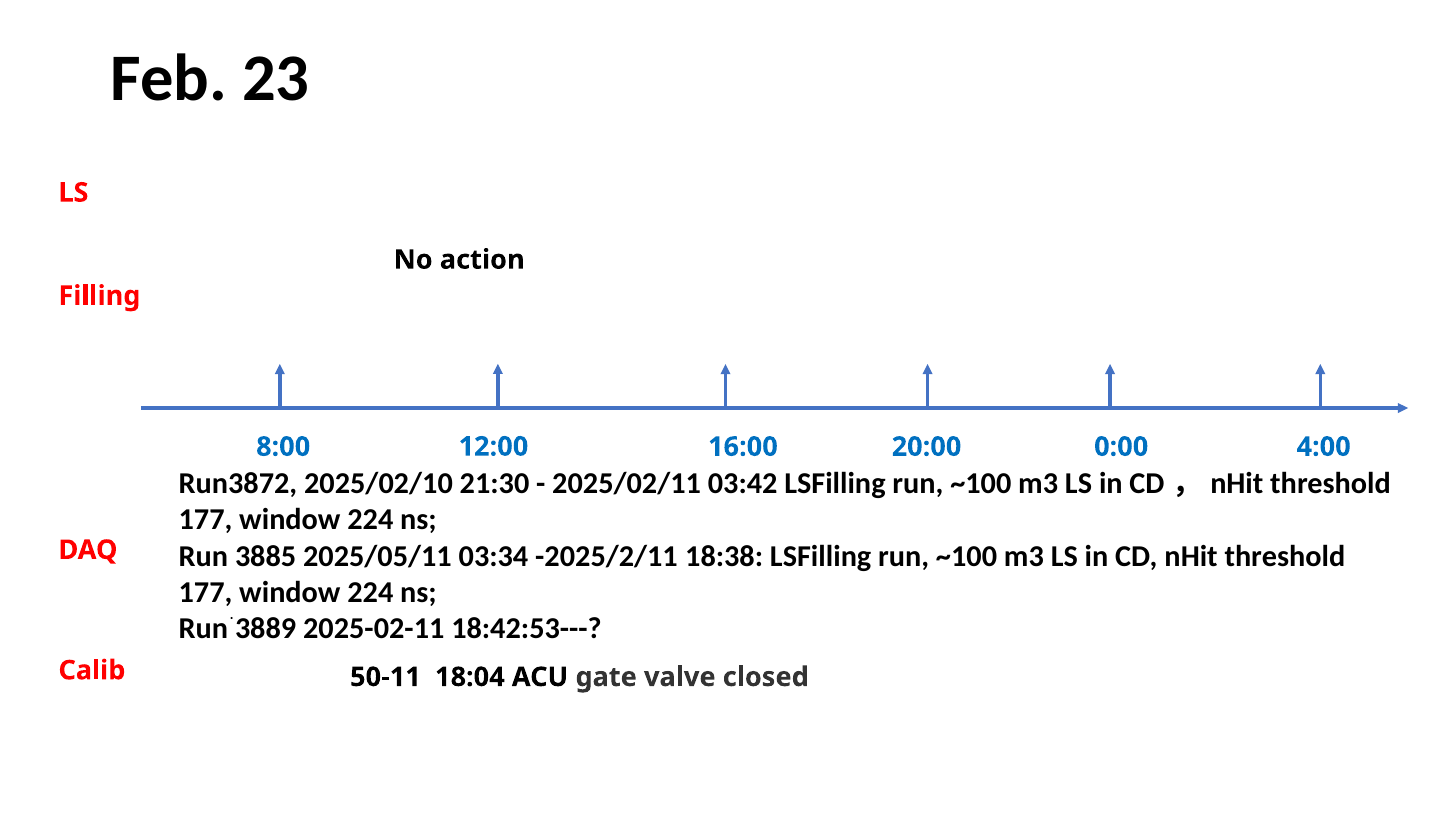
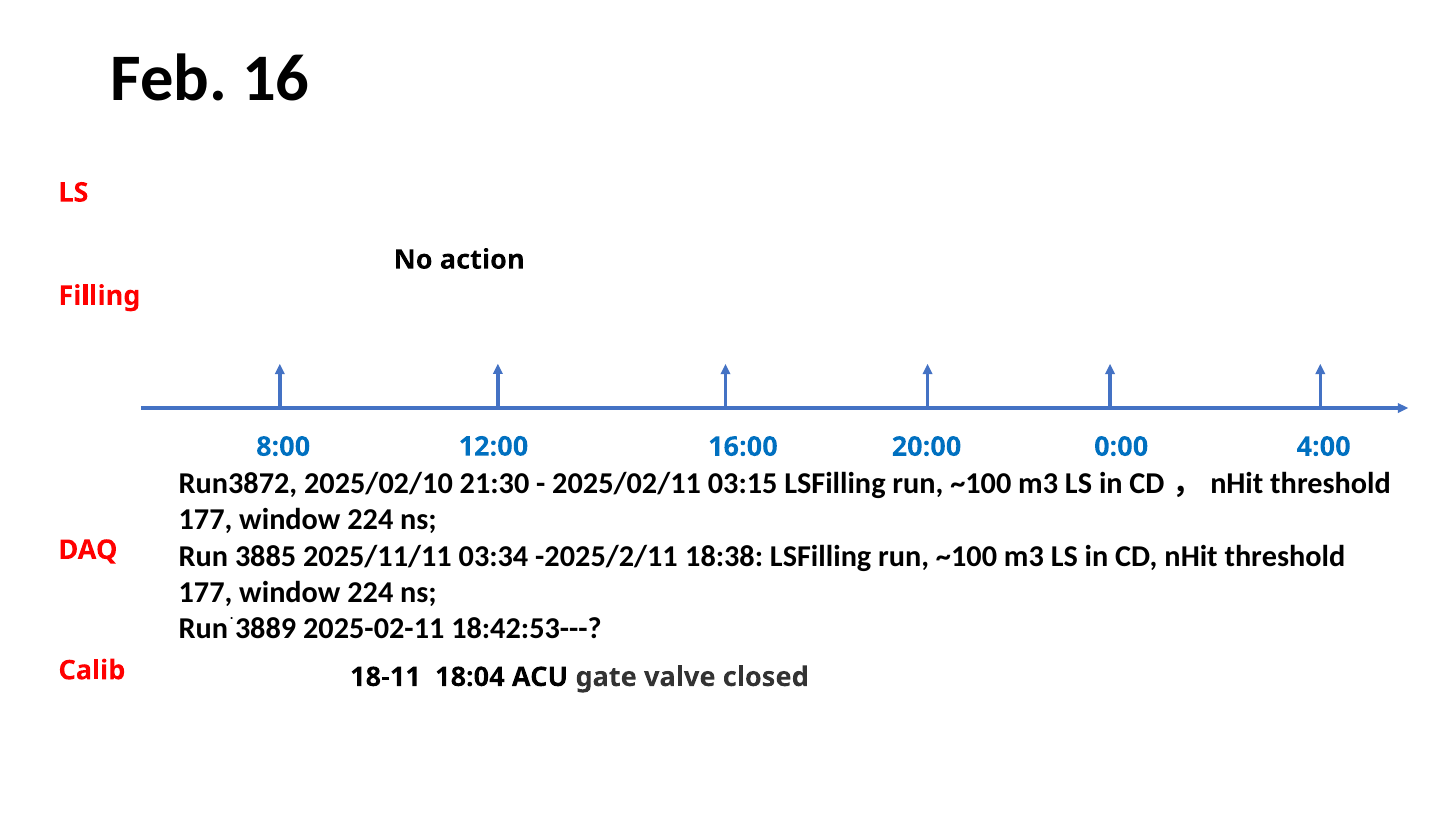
23: 23 -> 16
03:42: 03:42 -> 03:15
2025/05/11: 2025/05/11 -> 2025/11/11
50-11: 50-11 -> 18-11
